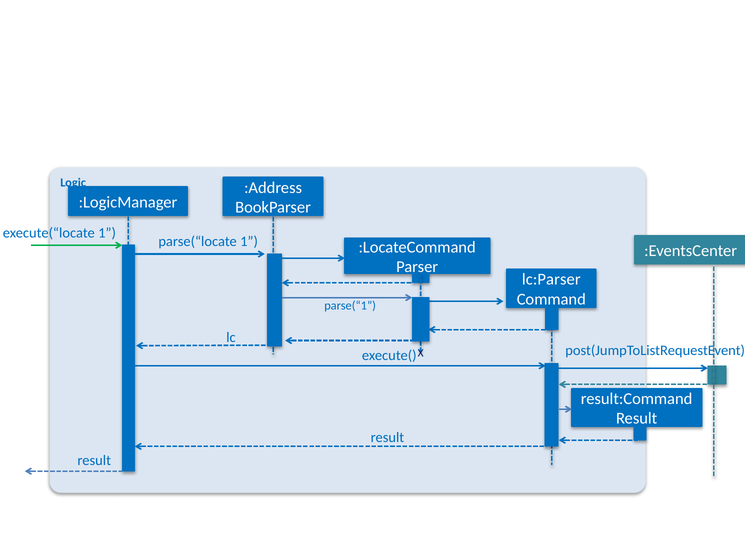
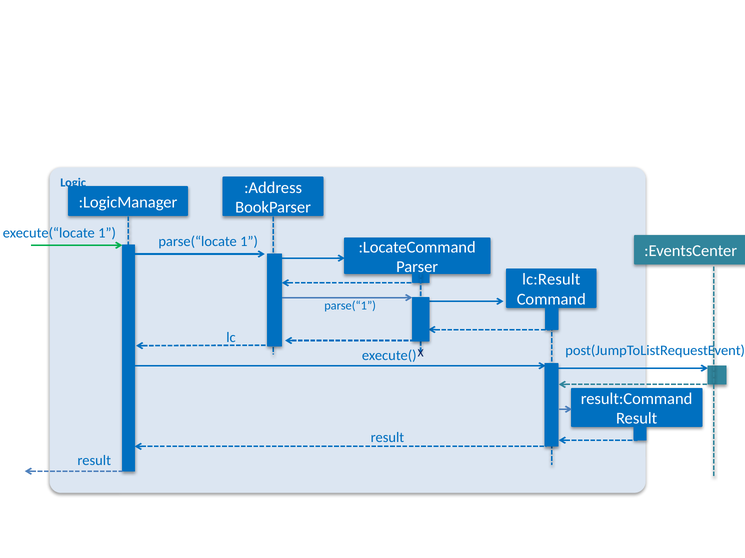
lc:Parser: lc:Parser -> lc:Result
